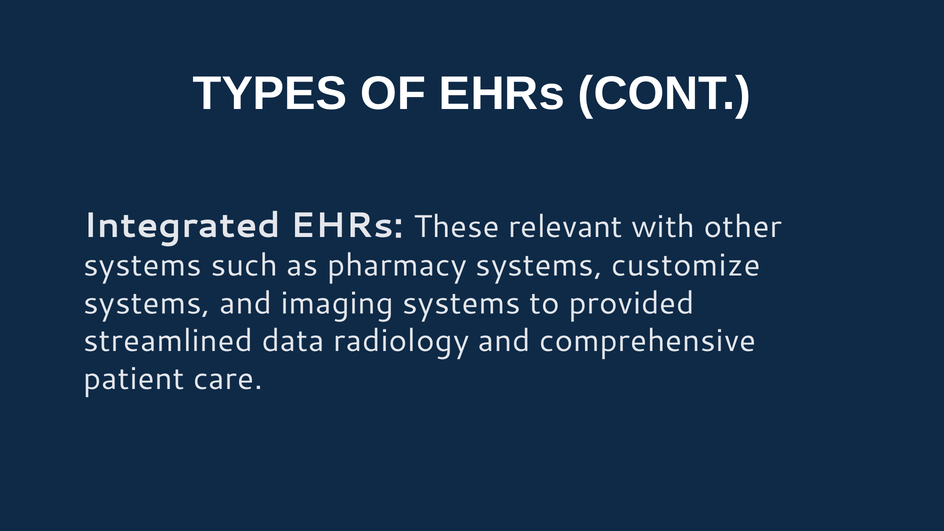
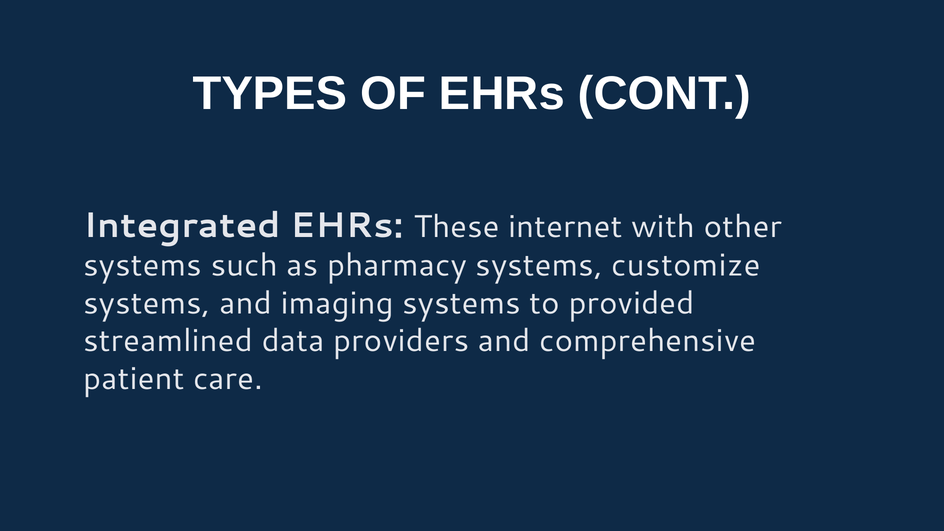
relevant: relevant -> internet
radiology: radiology -> providers
